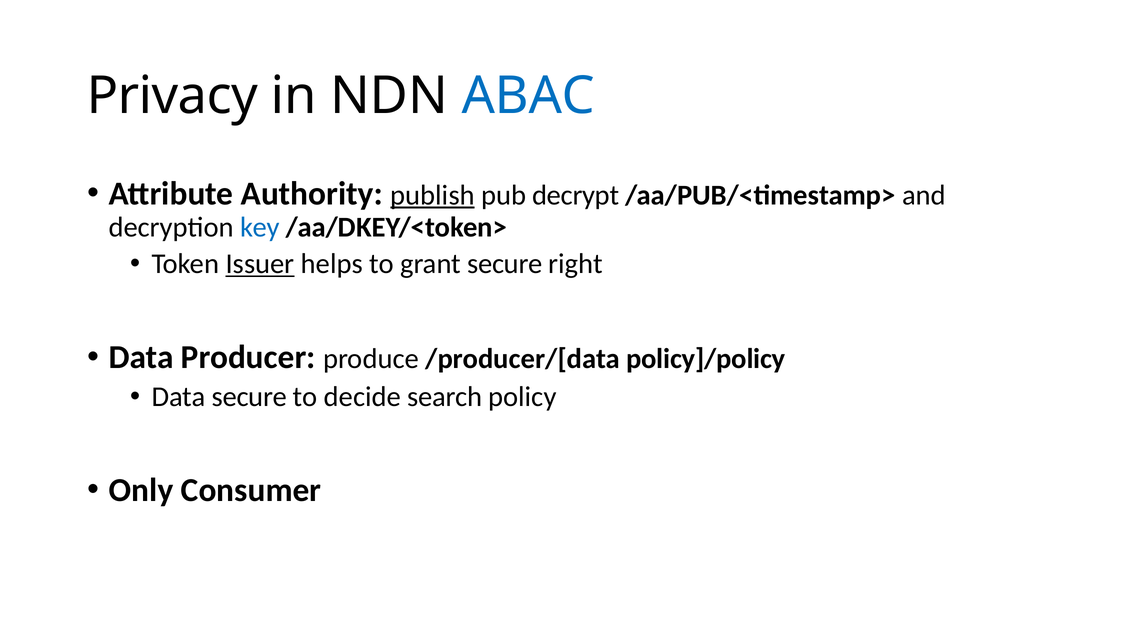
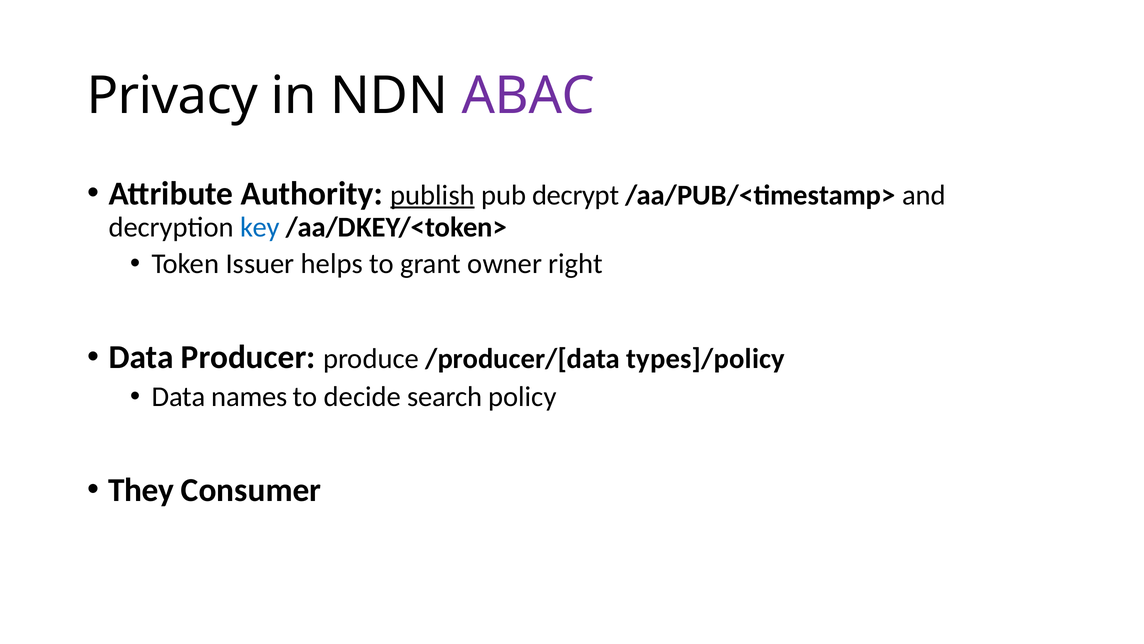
ABAC colour: blue -> purple
Issuer underline: present -> none
grant secure: secure -> owner
policy]/policy: policy]/policy -> types]/policy
Data secure: secure -> names
Only: Only -> They
